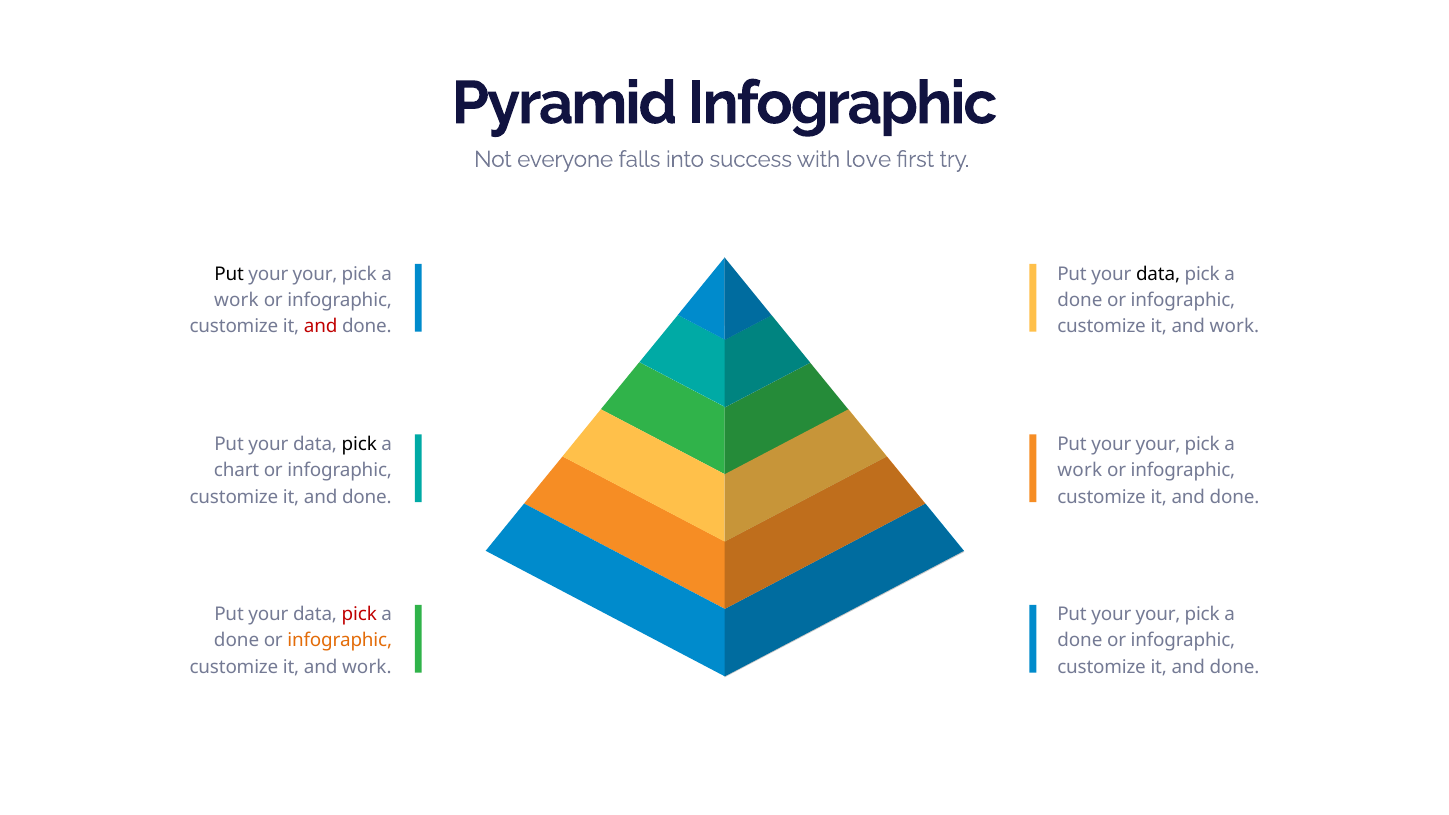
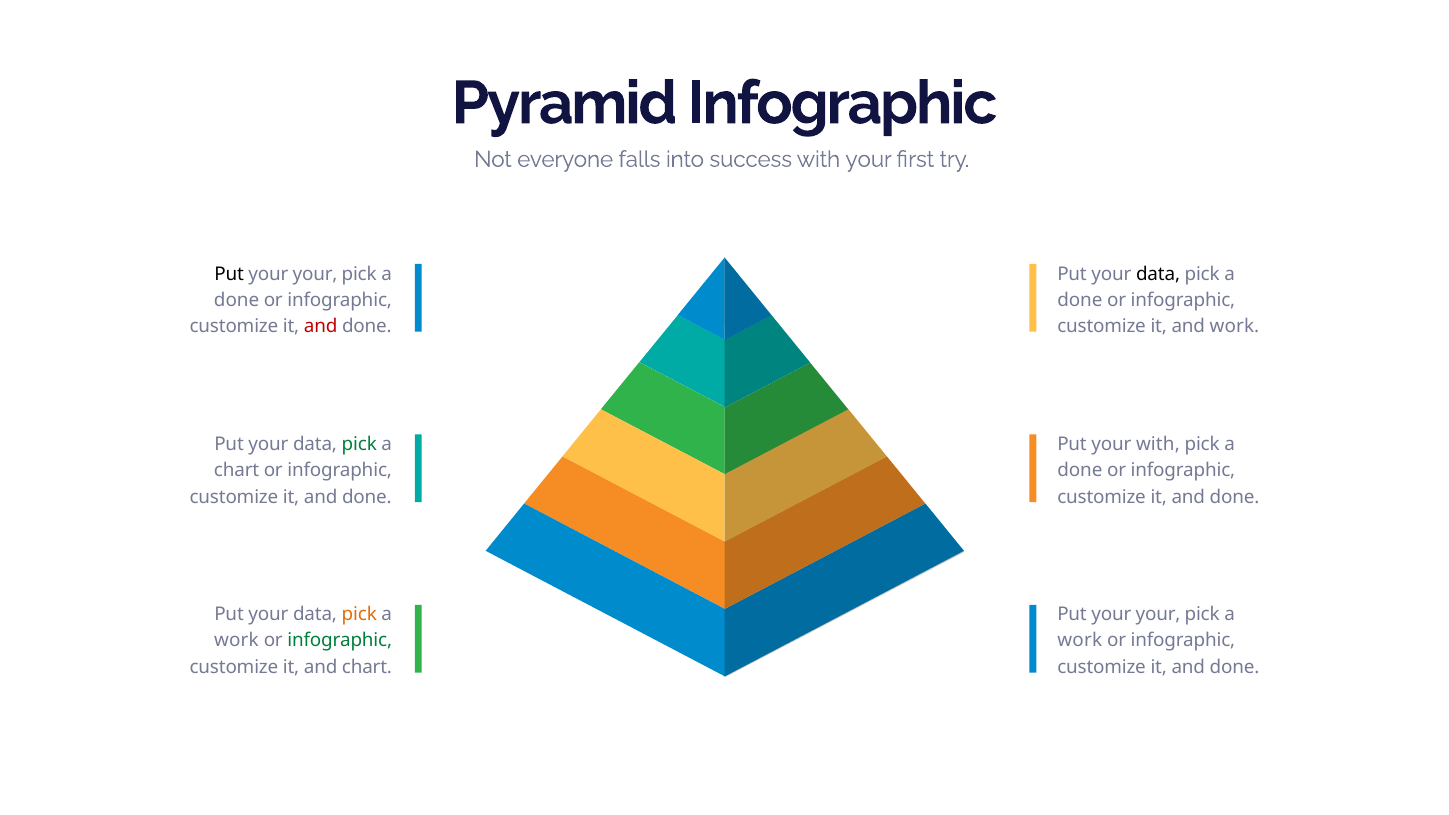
with love: love -> your
work at (236, 300): work -> done
pick at (359, 444) colour: black -> green
your at (1158, 444): your -> with
work at (1080, 471): work -> done
pick at (359, 615) colour: red -> orange
done at (237, 641): done -> work
infographic at (340, 641) colour: orange -> green
done at (1080, 641): done -> work
work at (367, 667): work -> chart
